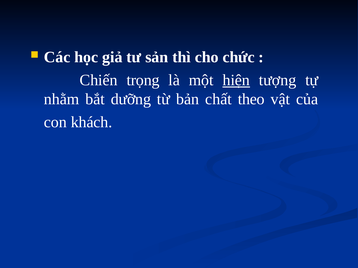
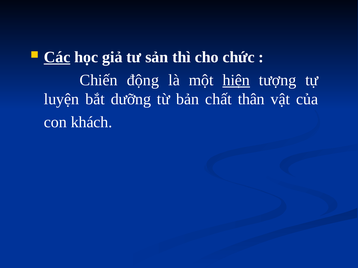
Các underline: none -> present
trọng: trọng -> động
nhằm: nhằm -> luyện
theo: theo -> thân
